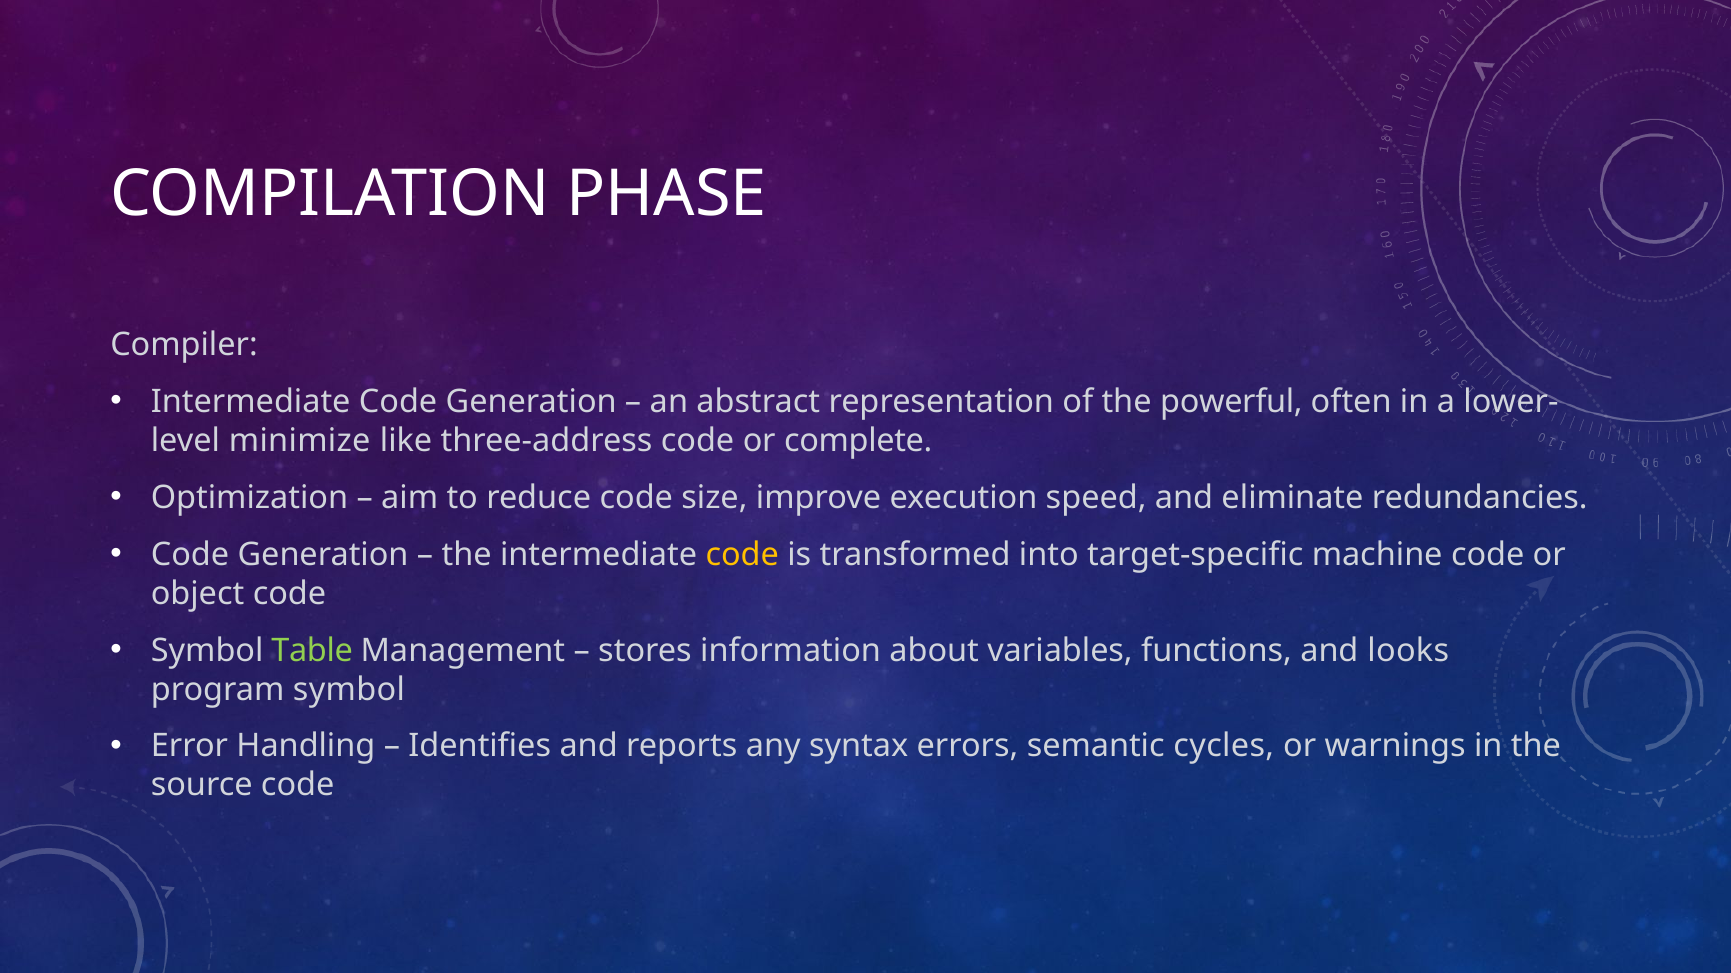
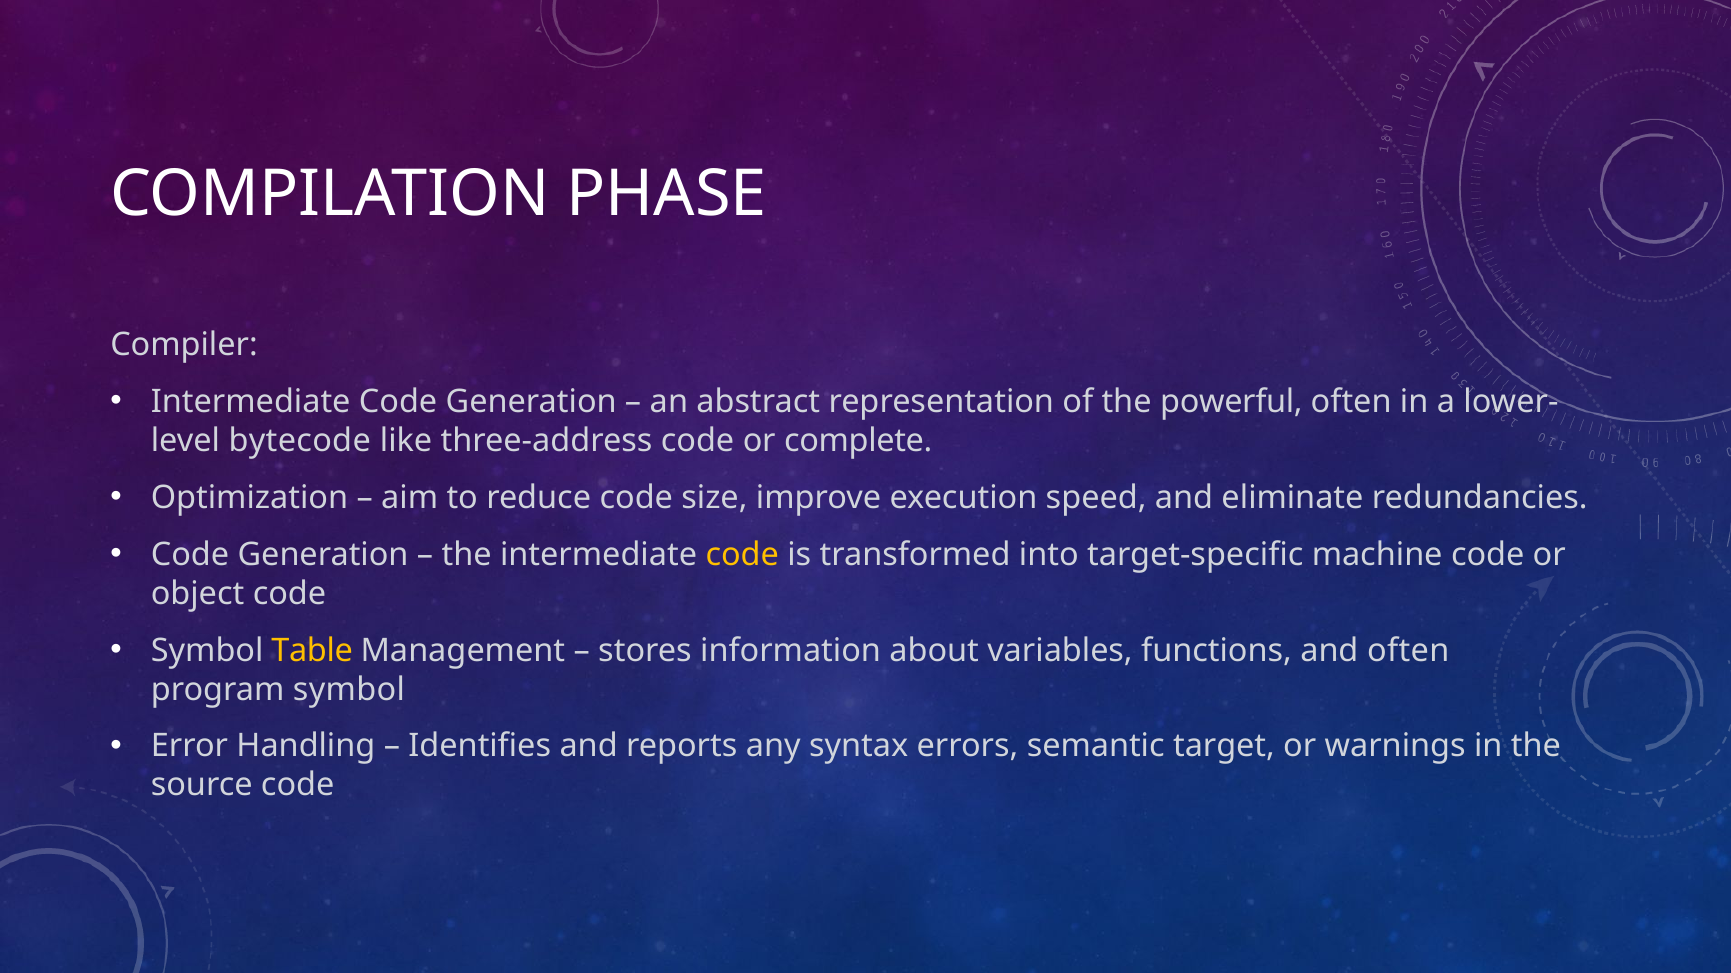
minimize: minimize -> bytecode
Table colour: light green -> yellow
and looks: looks -> often
cycles: cycles -> target
